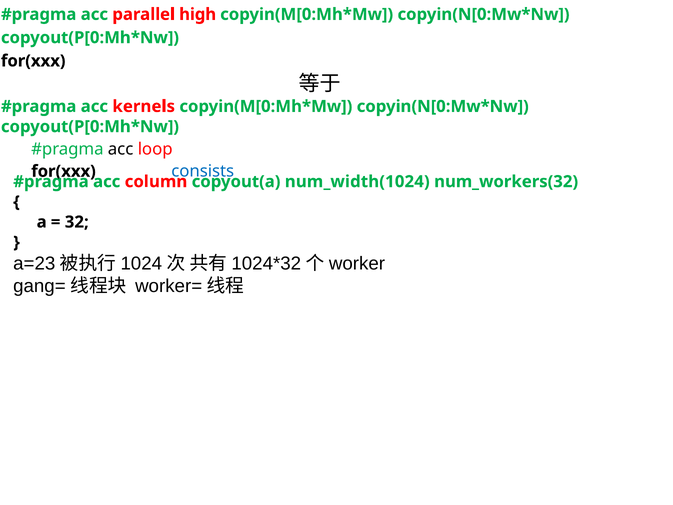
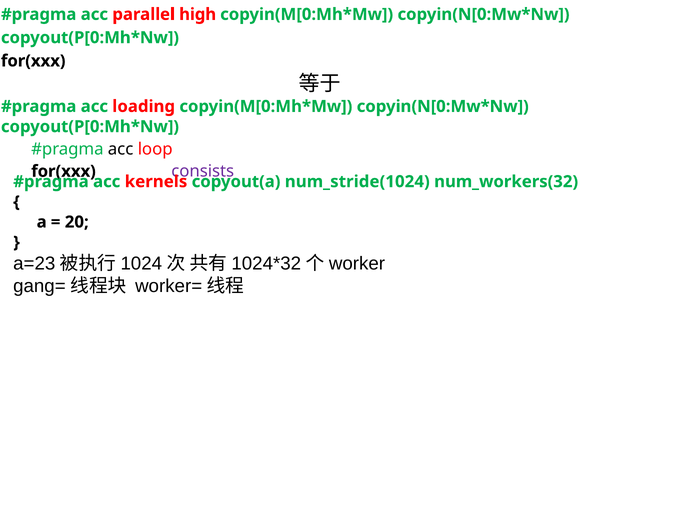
kernels: kernels -> loading
consists colour: blue -> purple
column: column -> kernels
num_width(1024: num_width(1024 -> num_stride(1024
32: 32 -> 20
